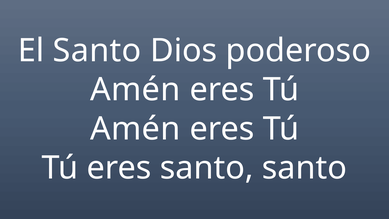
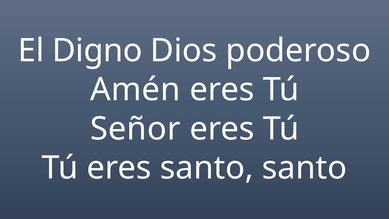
El Santo: Santo -> Digno
Amén at (135, 129): Amén -> Señor
